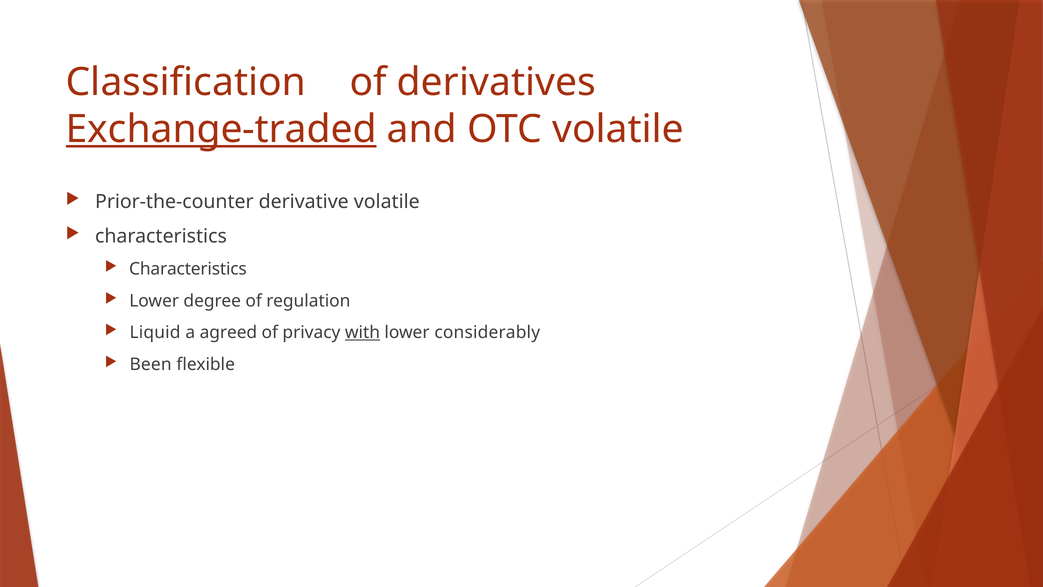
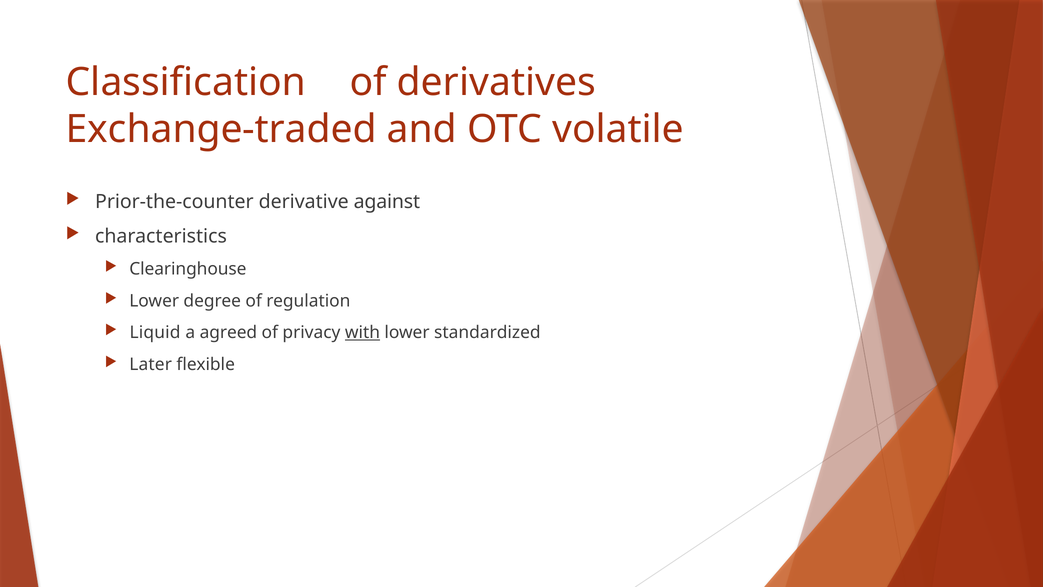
Exchange-traded underline: present -> none
derivative volatile: volatile -> against
Characteristics at (188, 269): Characteristics -> Clearinghouse
considerably: considerably -> standardized
Been: Been -> Later
